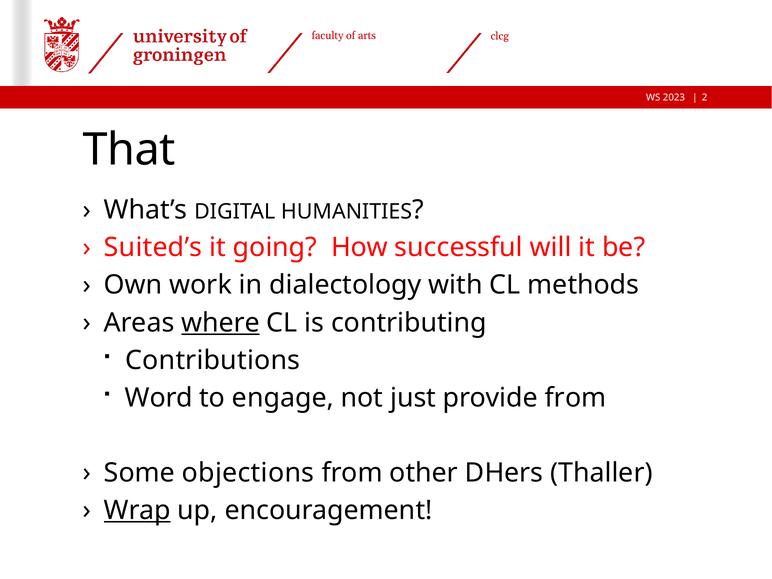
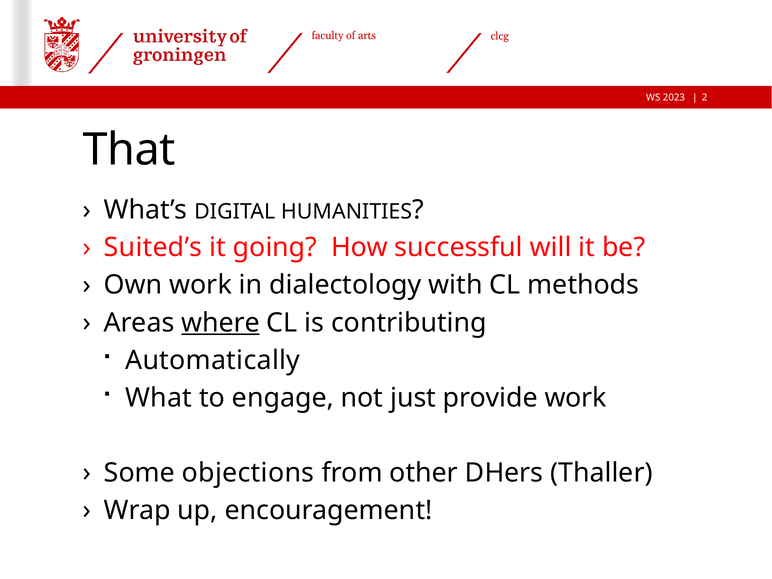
Contributions: Contributions -> Automatically
Word: Word -> What
provide from: from -> work
Wrap underline: present -> none
